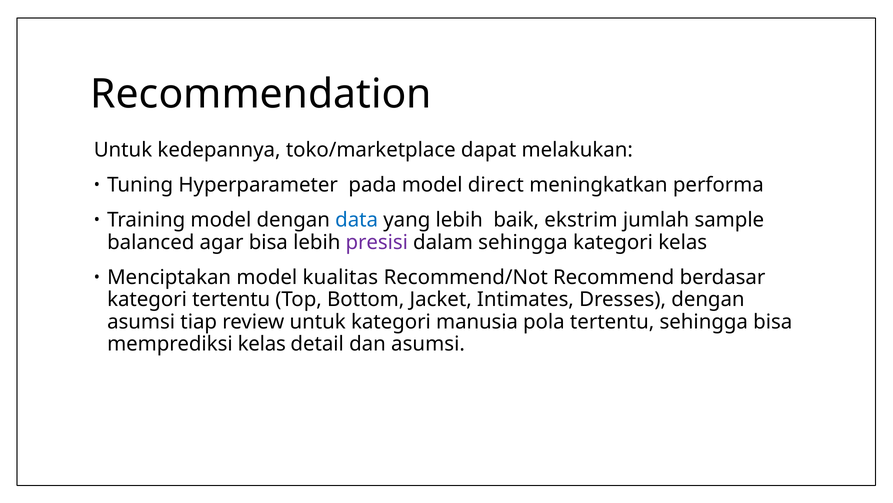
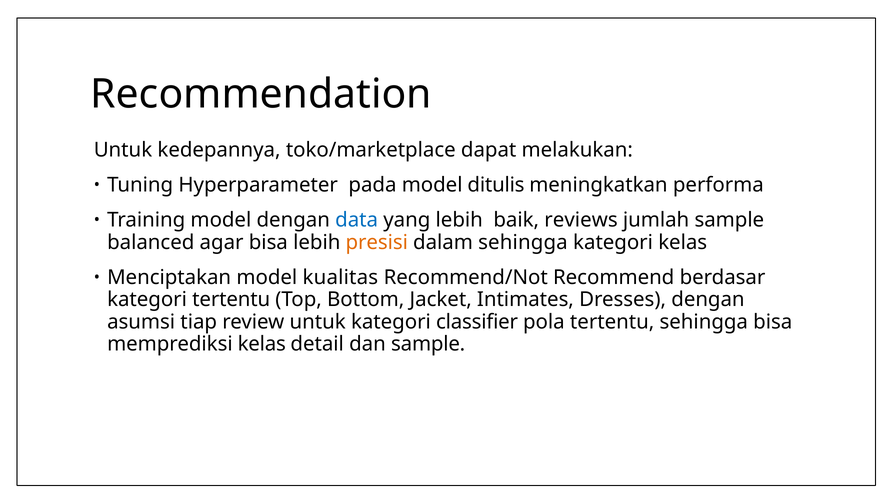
direct: direct -> ditulis
ekstrim: ekstrim -> reviews
presisi colour: purple -> orange
manusia: manusia -> classifier
dan asumsi: asumsi -> sample
